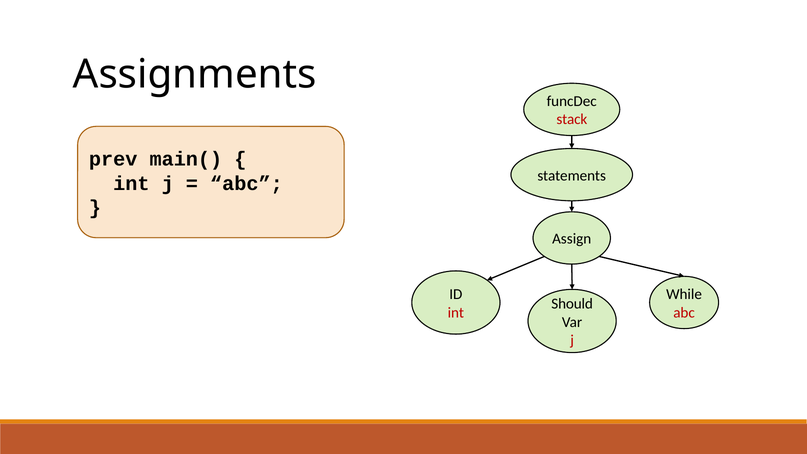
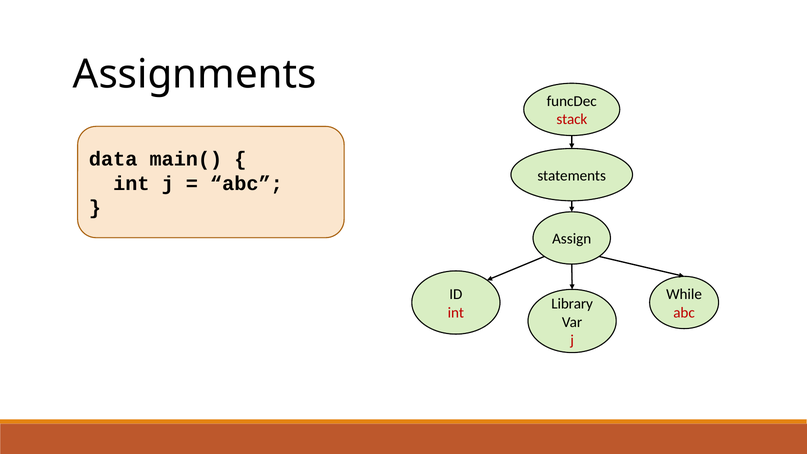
prev: prev -> data
Should: Should -> Library
